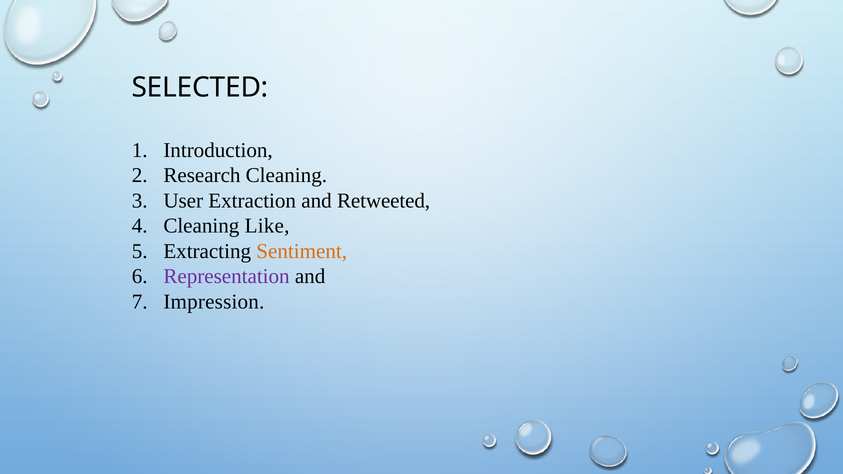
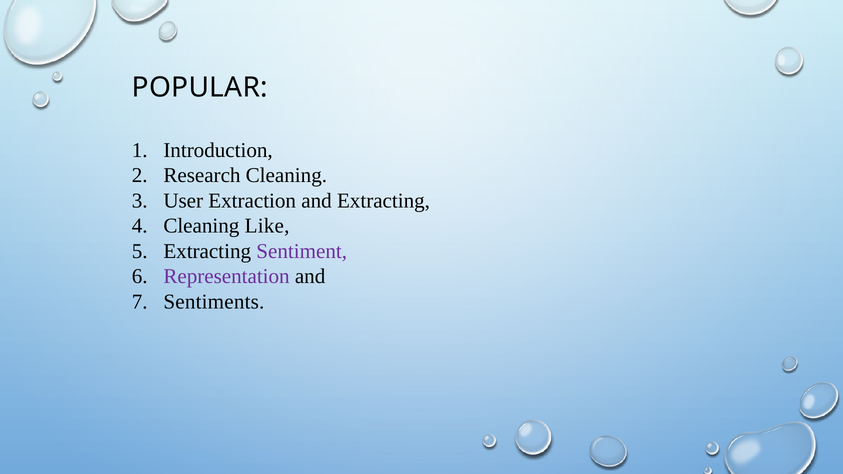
SELECTED: SELECTED -> POPULAR
and Retweeted: Retweeted -> Extracting
Sentiment colour: orange -> purple
Impression: Impression -> Sentiments
